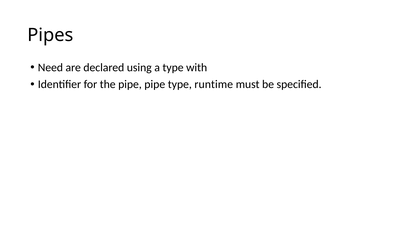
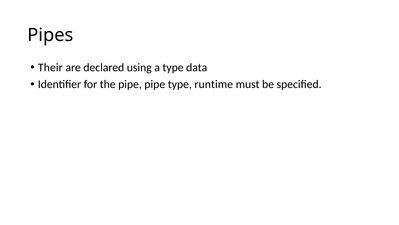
Need: Need -> Their
with: with -> data
